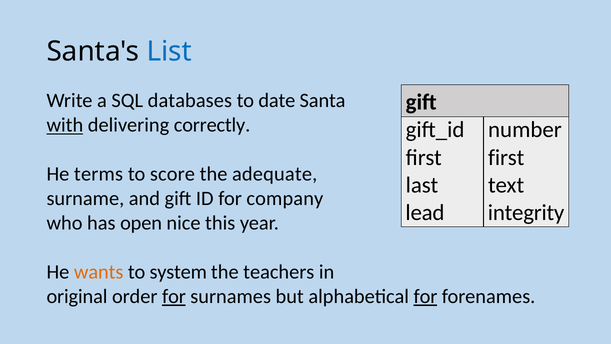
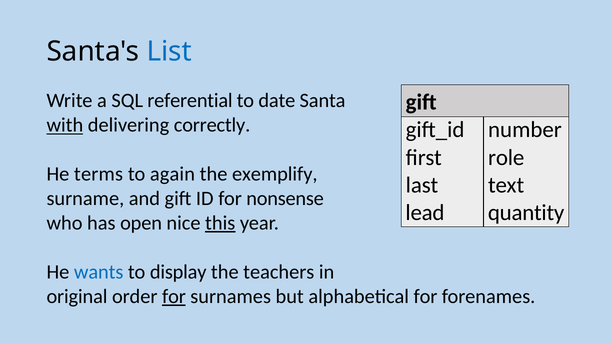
databases: databases -> referential
first at (506, 157): first -> role
score: score -> again
adequate: adequate -> exemplify
company: company -> nonsense
integrity: integrity -> quantity
this underline: none -> present
wants colour: orange -> blue
system: system -> display
for at (425, 296) underline: present -> none
